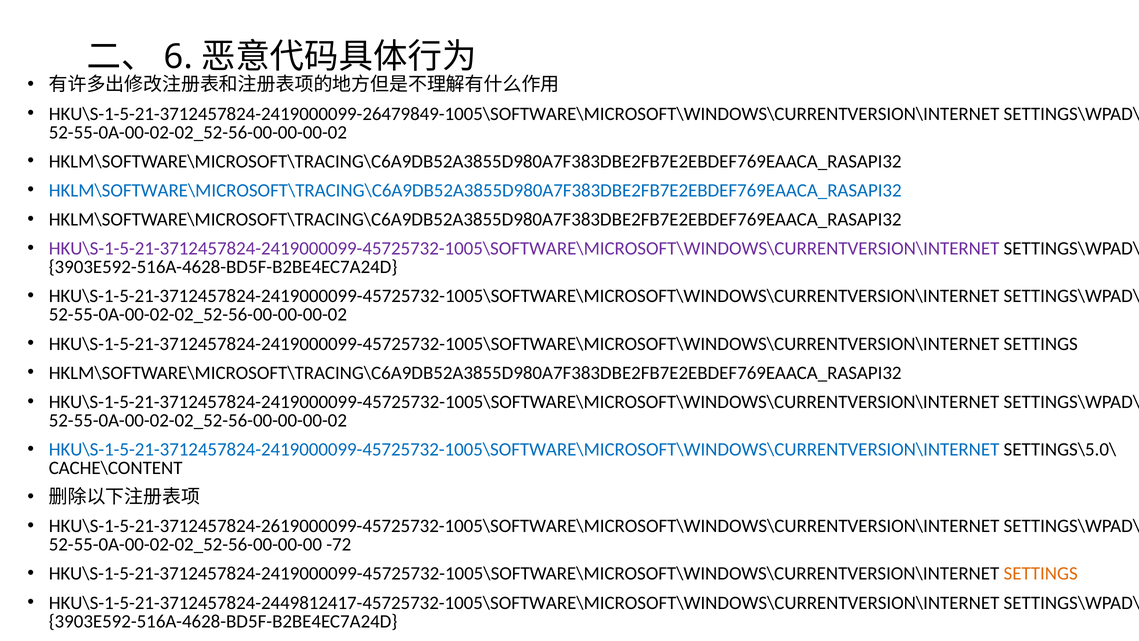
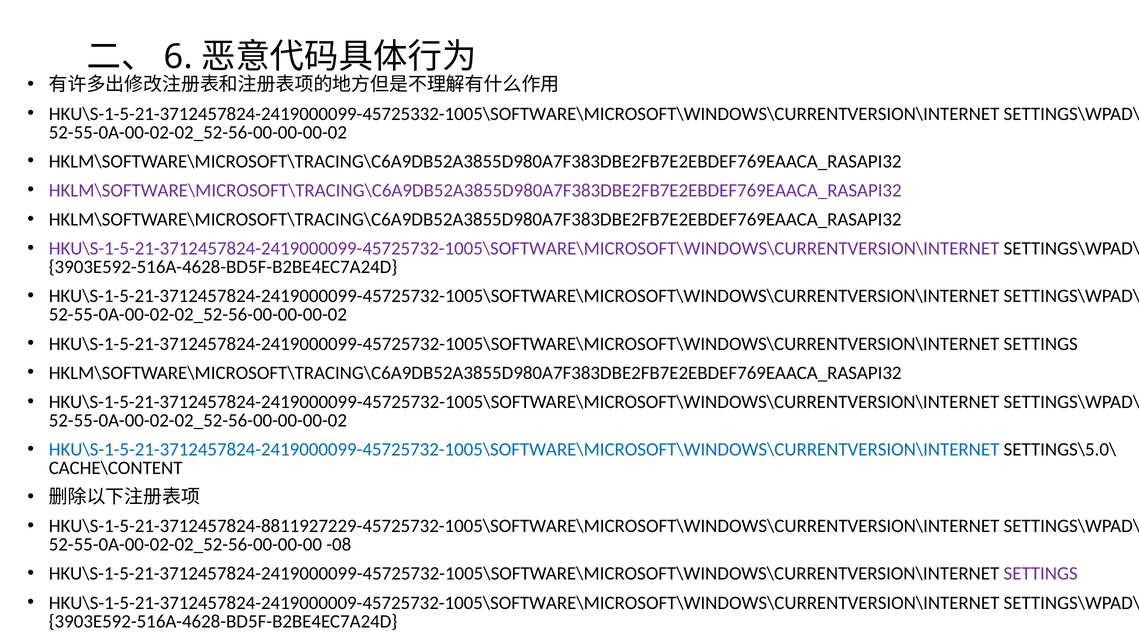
HKU\S-1-5-21-3712457824-2419000099-26479849-1005\SOFTWARE\MICROSOFT\WINDOWS\CURRENTVERSION\INTERNET: HKU\S-1-5-21-3712457824-2419000099-26479849-1005\SOFTWARE\MICROSOFT\WINDOWS\CURRENTVERSION\INTERNET -> HKU\S-1-5-21-3712457824-2419000099-45725332-1005\SOFTWARE\MICROSOFT\WINDOWS\CURRENTVERSION\INTERNET
HKLM\SOFTWARE\MICROSOFT\TRACING\C6A9DB52A3855D980A7F383DBE2FB7E2EBDEF769EAACA_RASAPI32 at (475, 190) colour: blue -> purple
HKU\S-1-5-21-3712457824-2619000099-45725732-1005\SOFTWARE\MICROSOFT\WINDOWS\CURRENTVERSION\INTERNET: HKU\S-1-5-21-3712457824-2619000099-45725732-1005\SOFTWARE\MICROSOFT\WINDOWS\CURRENTVERSION\INTERNET -> HKU\S-1-5-21-3712457824-8811927229-45725732-1005\SOFTWARE\MICROSOFT\WINDOWS\CURRENTVERSION\INTERNET
-72: -72 -> -08
SETTINGS at (1041, 573) colour: orange -> purple
HKU\S-1-5-21-3712457824-2449812417-45725732-1005\SOFTWARE\MICROSOFT\WINDOWS\CURRENTVERSION\INTERNET: HKU\S-1-5-21-3712457824-2449812417-45725732-1005\SOFTWARE\MICROSOFT\WINDOWS\CURRENTVERSION\INTERNET -> HKU\S-1-5-21-3712457824-2419000009-45725732-1005\SOFTWARE\MICROSOFT\WINDOWS\CURRENTVERSION\INTERNET
